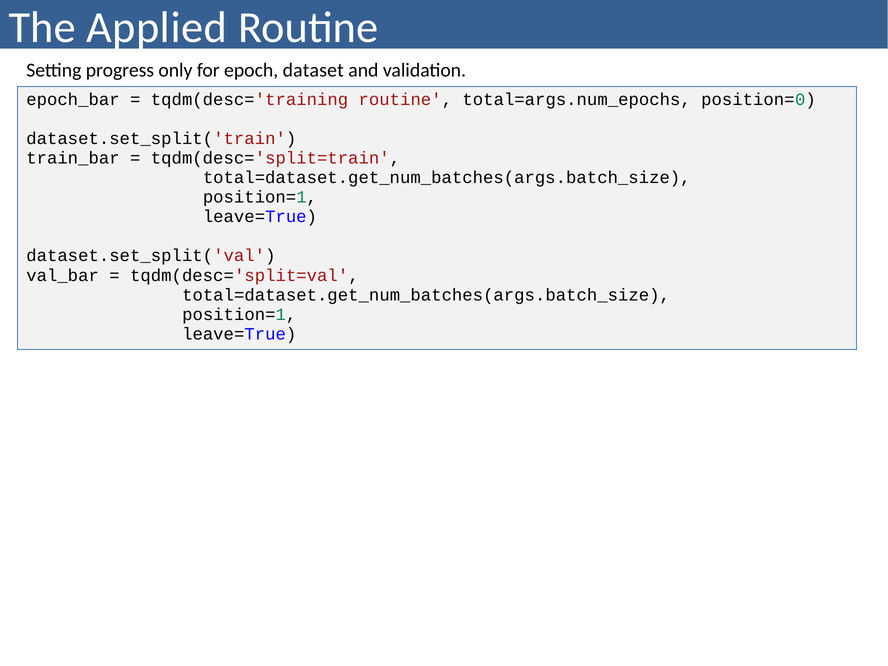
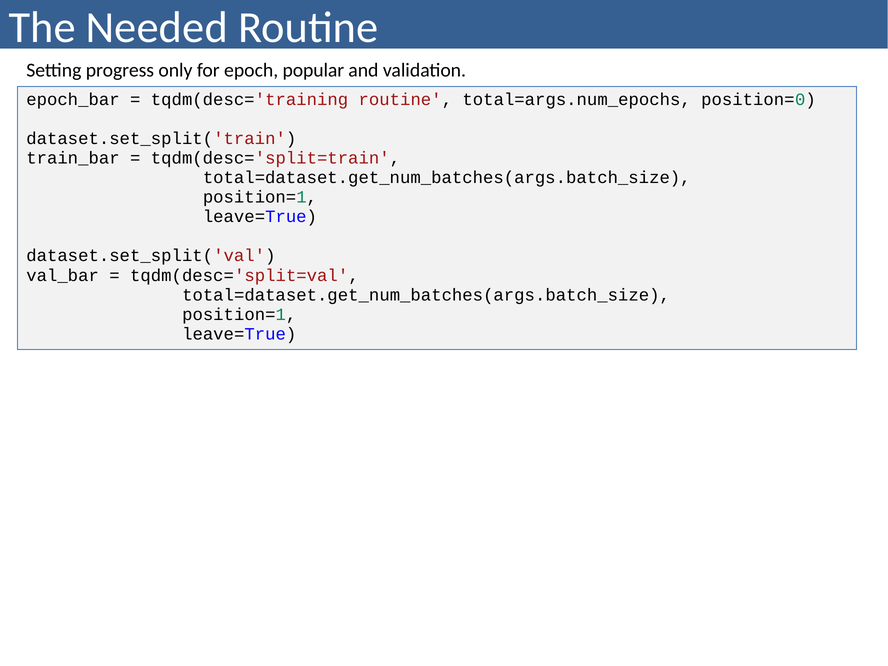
Applied: Applied -> Needed
dataset: dataset -> popular
